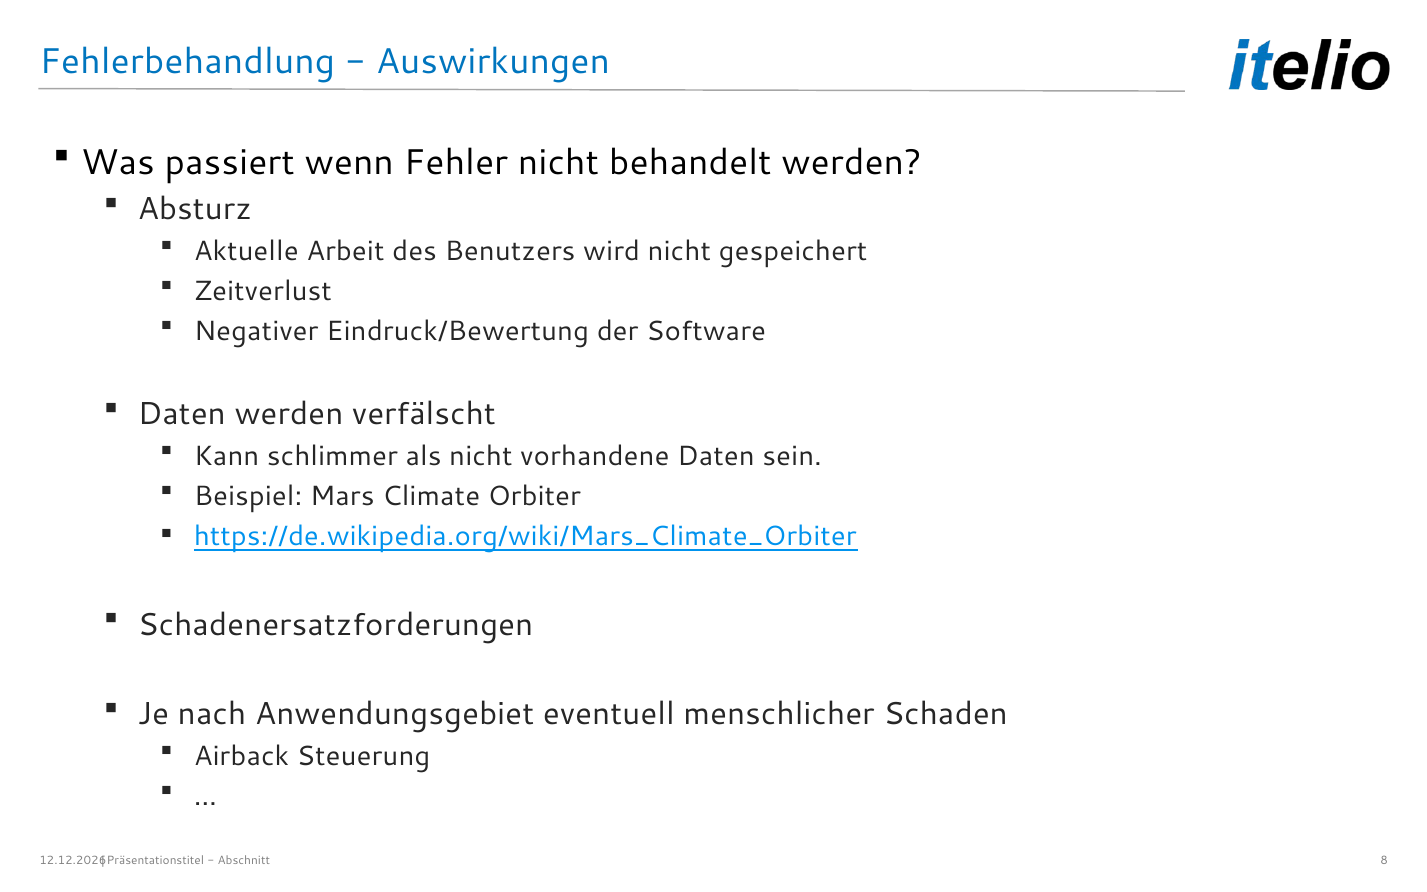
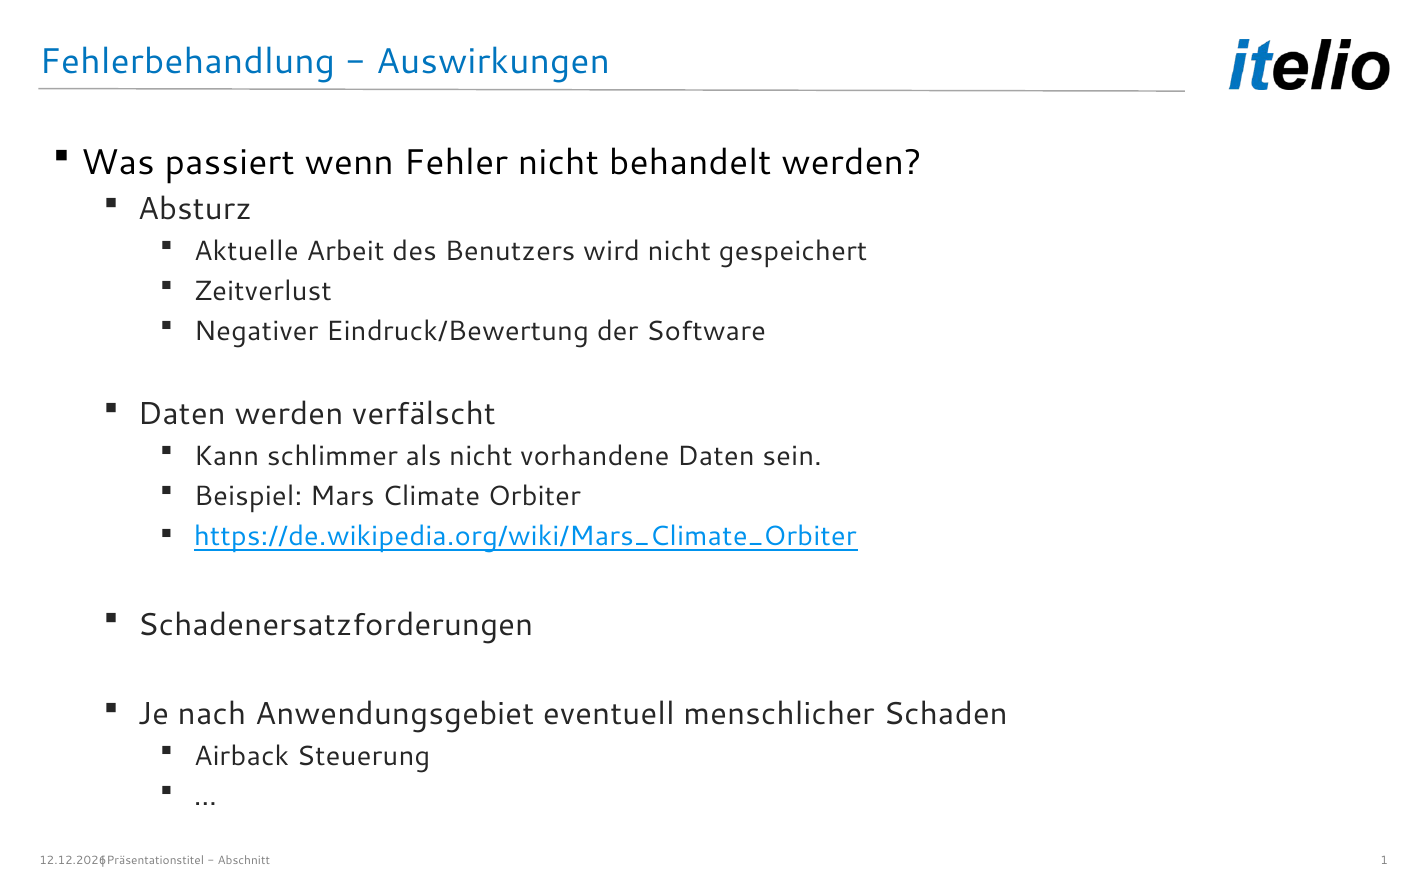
8: 8 -> 1
